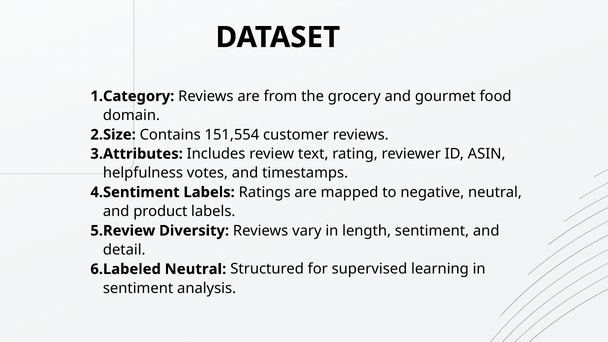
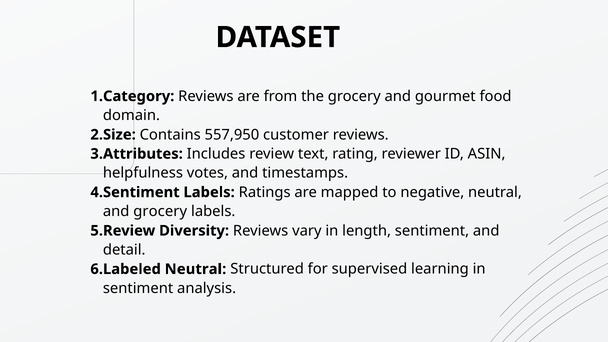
151,554: 151,554 -> 557,950
and product: product -> grocery
